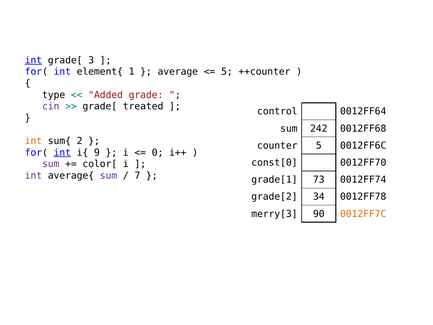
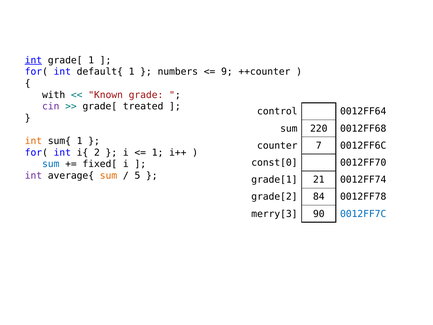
grade[ 3: 3 -> 1
element{: element{ -> default{
average: average -> numbers
5 at (227, 72): 5 -> 9
type: type -> with
Added: Added -> Known
242: 242 -> 220
sum{ 2: 2 -> 1
counter 5: 5 -> 7
int at (62, 152) underline: present -> none
9: 9 -> 2
0 at (158, 152): 0 -> 1
sum at (51, 164) colour: purple -> blue
color[: color[ -> fixed[
sum at (108, 176) colour: purple -> orange
7: 7 -> 5
73: 73 -> 21
34: 34 -> 84
0012FF7C colour: orange -> blue
